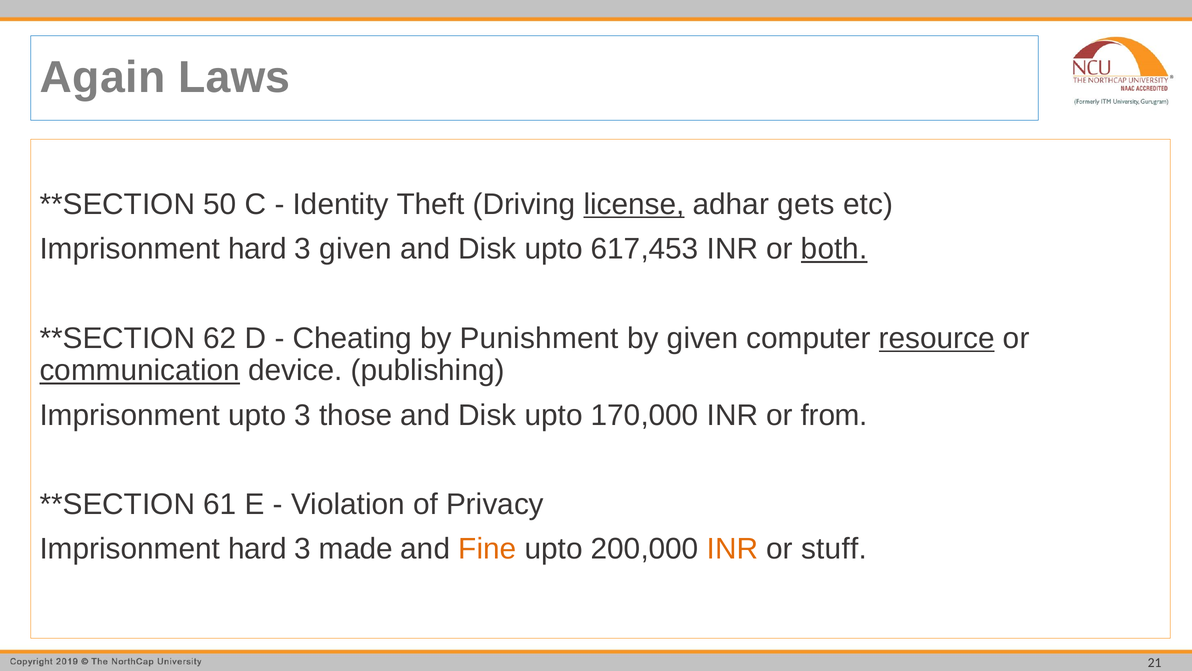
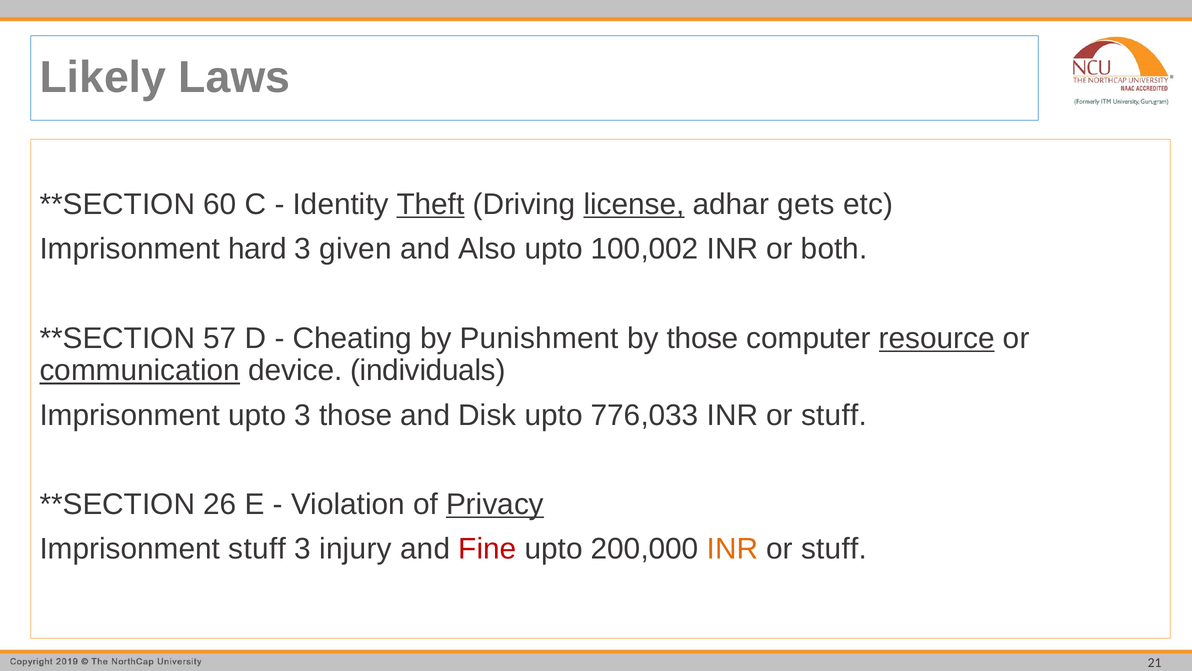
Again: Again -> Likely
50: 50 -> 60
Theft underline: none -> present
Disk at (487, 249): Disk -> Also
617,453: 617,453 -> 100,002
both underline: present -> none
62: 62 -> 57
by given: given -> those
publishing: publishing -> individuals
170,000: 170,000 -> 776,033
from at (834, 415): from -> stuff
61: 61 -> 26
Privacy underline: none -> present
hard at (257, 549): hard -> stuff
made: made -> injury
Fine colour: orange -> red
